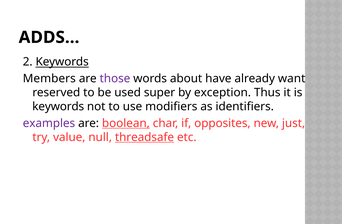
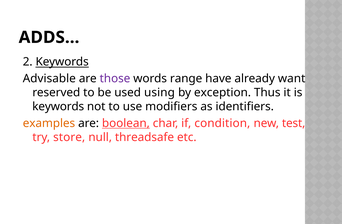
Members: Members -> Advisable
about: about -> range
super: super -> using
examples colour: purple -> orange
opposites: opposites -> condition
just: just -> test
value: value -> store
threadsafe underline: present -> none
